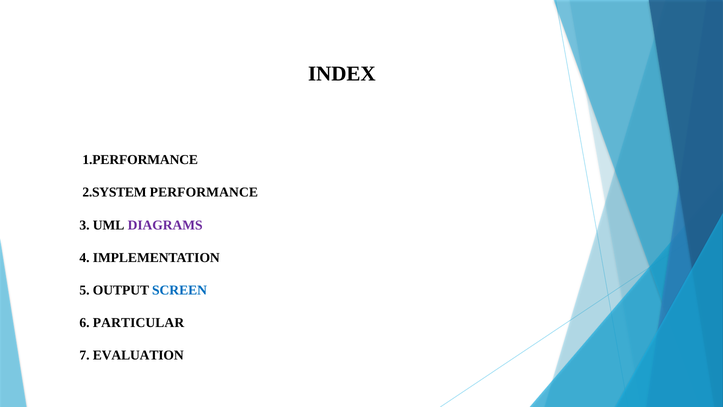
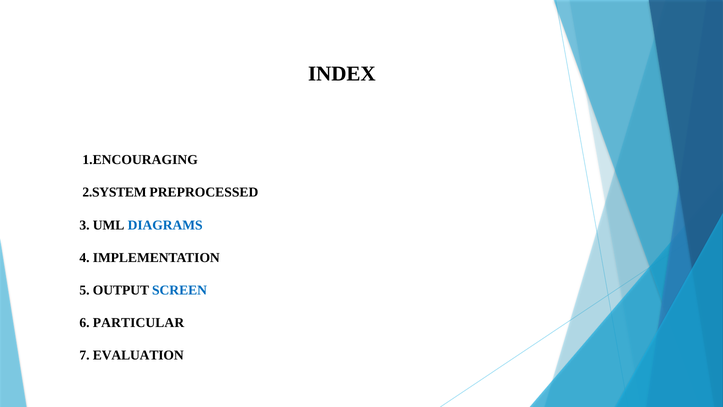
1.PERFORMANCE: 1.PERFORMANCE -> 1.ENCOURAGING
PERFORMANCE: PERFORMANCE -> PREPROCESSED
DIAGRAMS colour: purple -> blue
